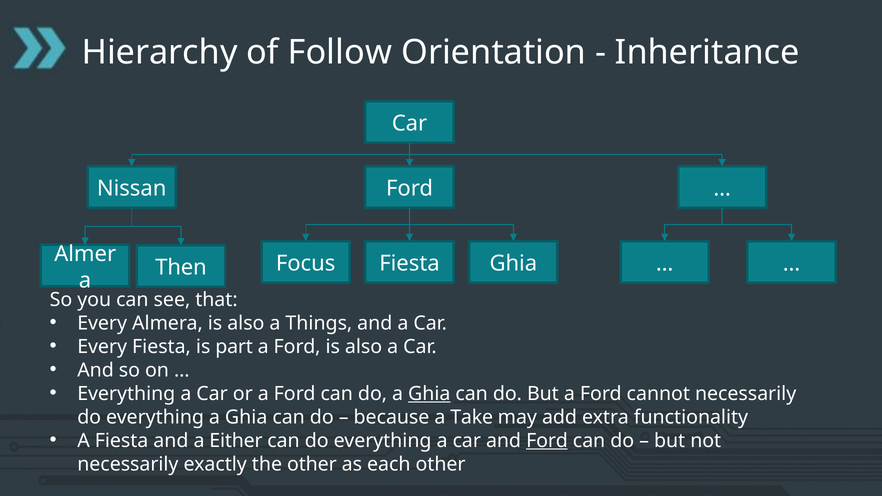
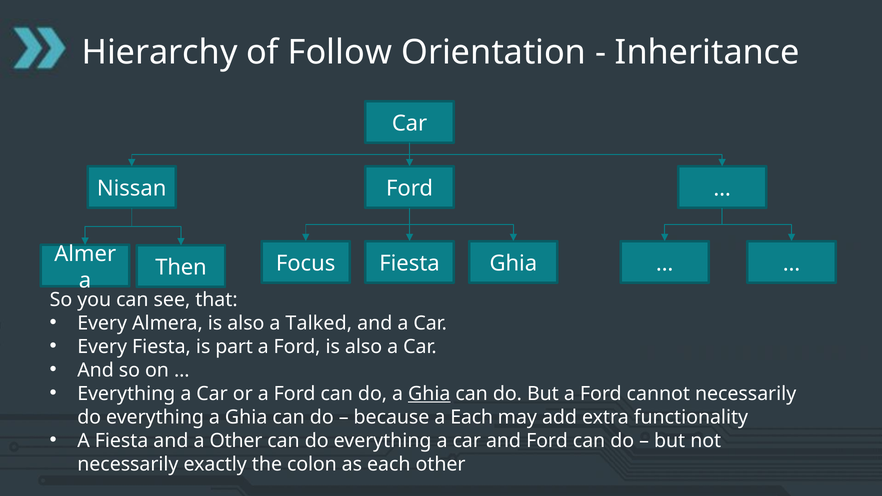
Things: Things -> Talked
a Take: Take -> Each
a Either: Either -> Other
Ford at (547, 441) underline: present -> none
the other: other -> colon
